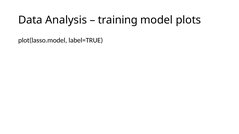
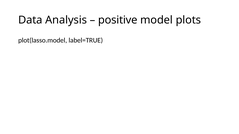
training: training -> positive
